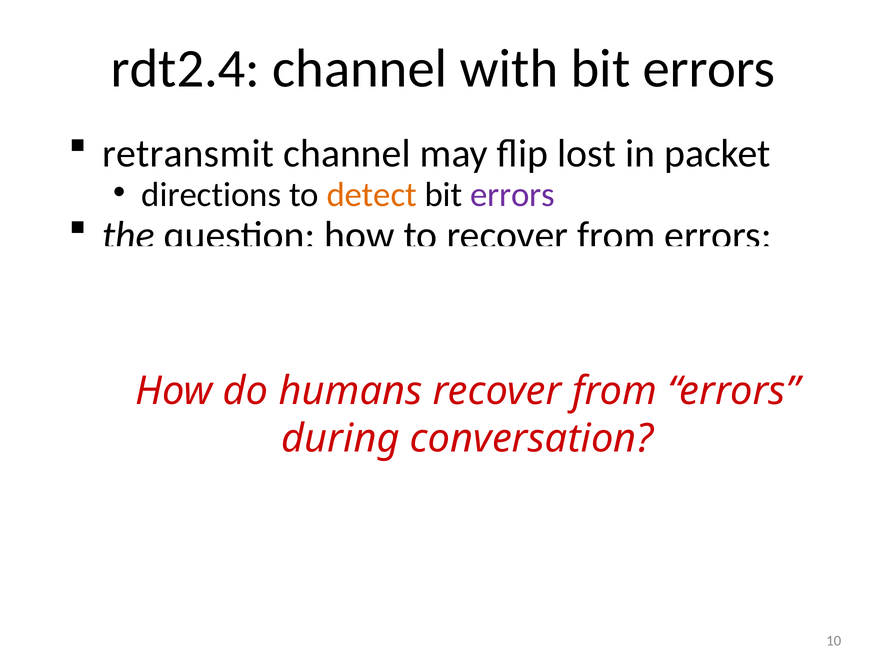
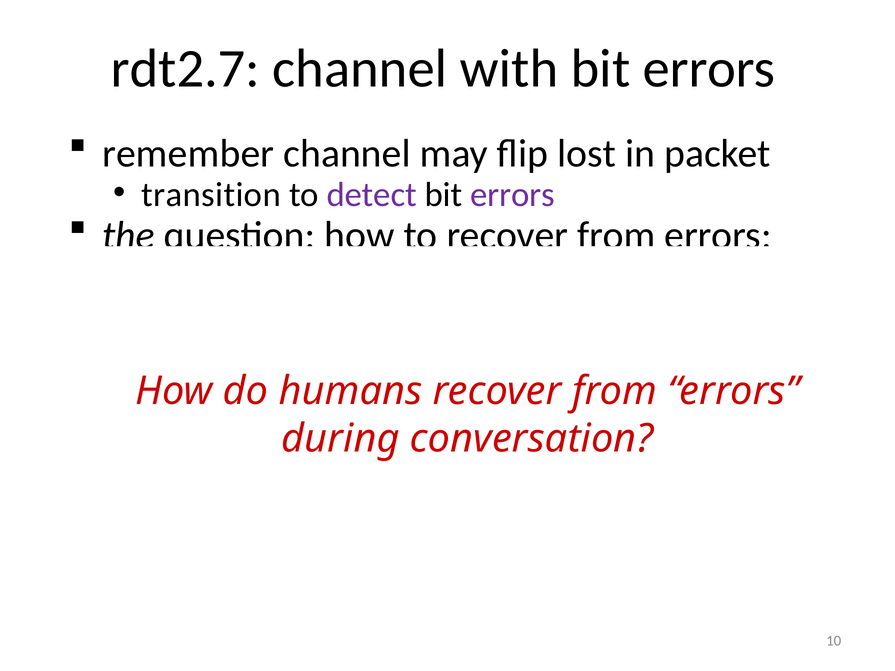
rdt2.4: rdt2.4 -> rdt2.7
retransmit: retransmit -> remember
directions: directions -> transition
detect colour: orange -> purple
